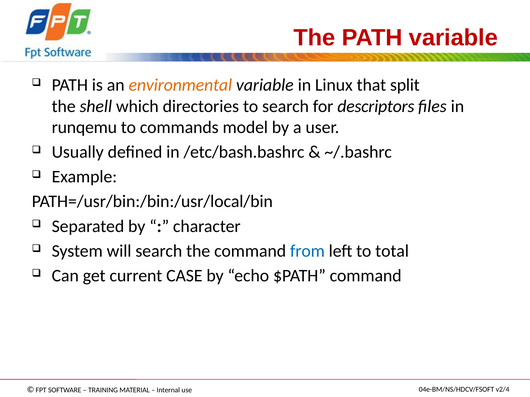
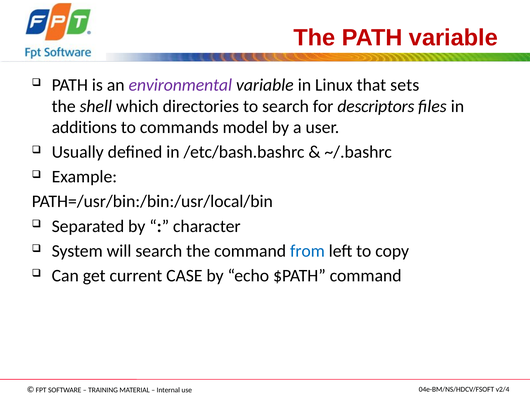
environmental colour: orange -> purple
split: split -> sets
runqemu: runqemu -> additions
total: total -> copy
